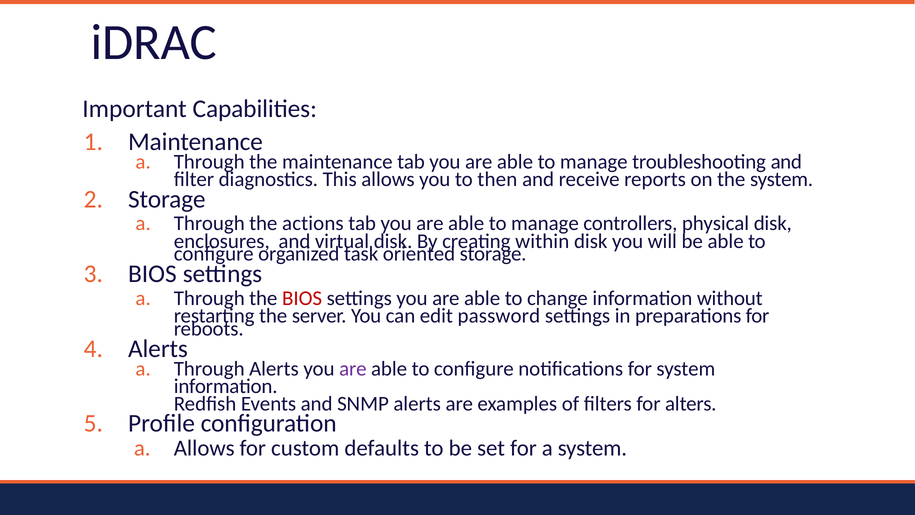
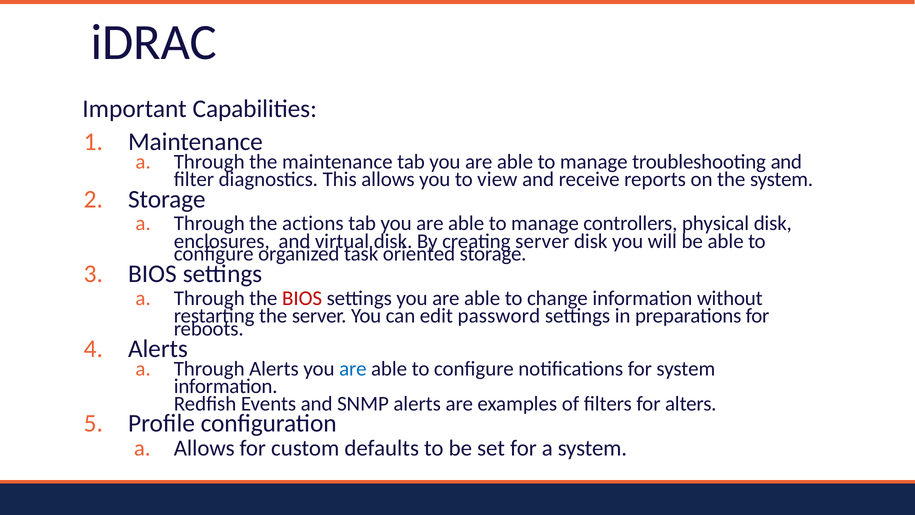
then: then -> view
creating within: within -> server
are at (353, 369) colour: purple -> blue
